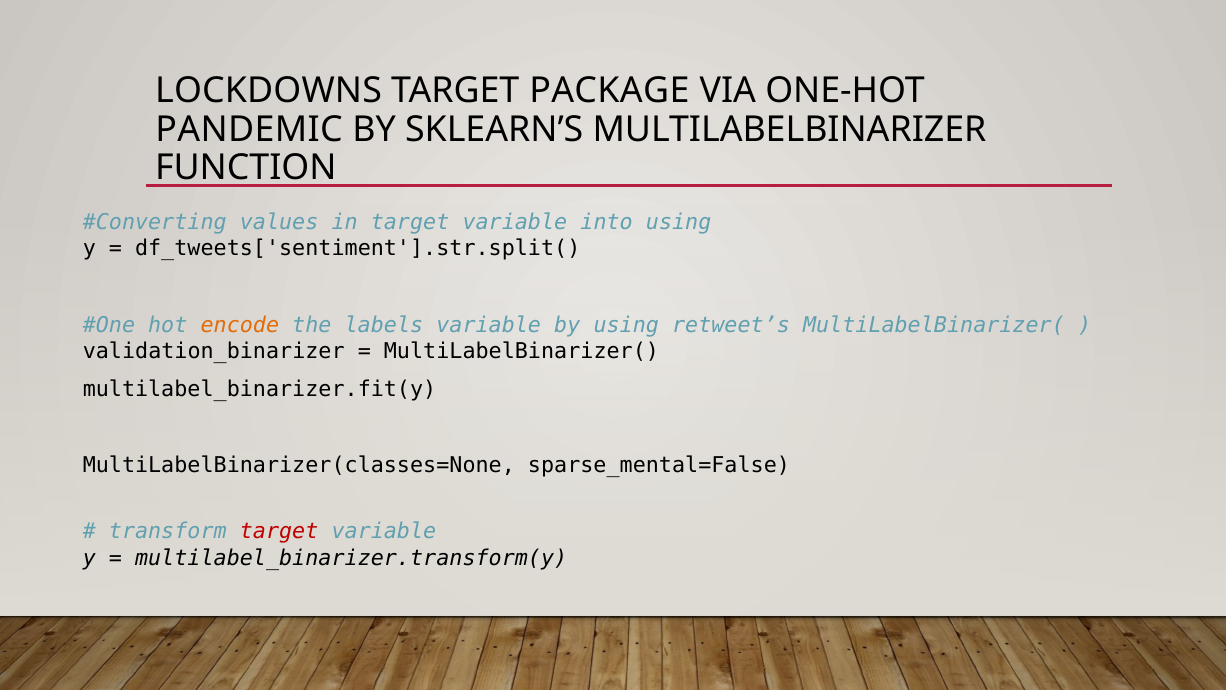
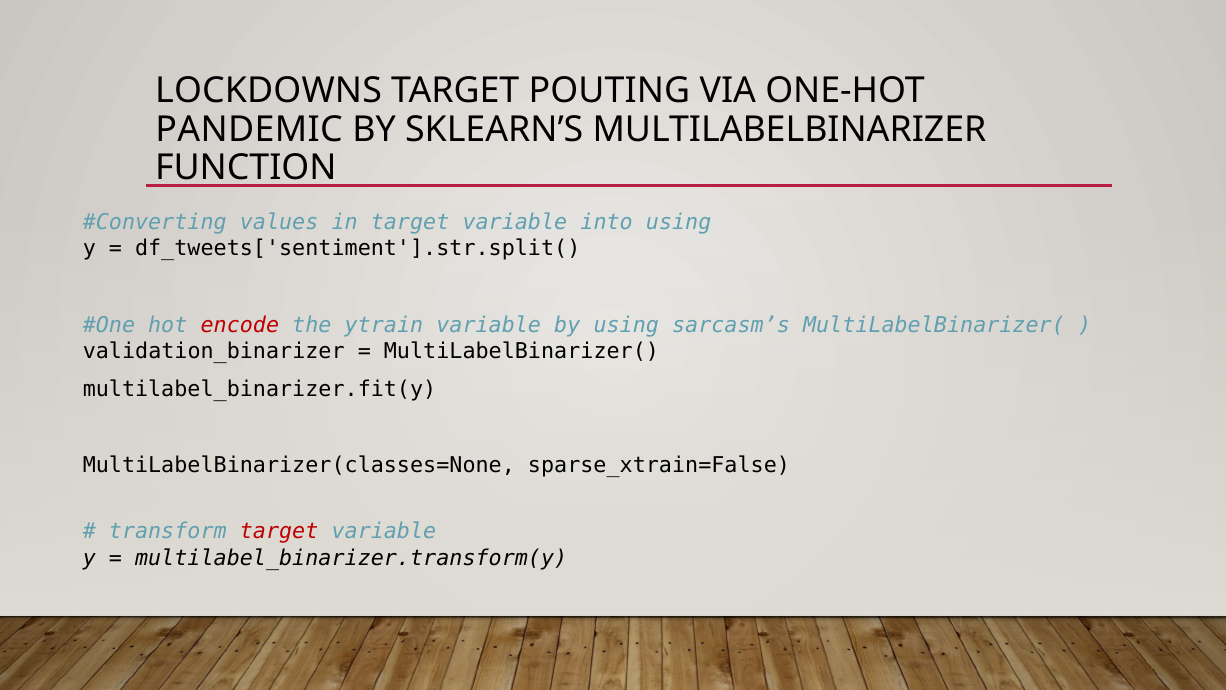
PACKAGE: PACKAGE -> POUTING
encode colour: orange -> red
labels: labels -> ytrain
retweet’s: retweet’s -> sarcasm’s
sparse_mental=False: sparse_mental=False -> sparse_xtrain=False
